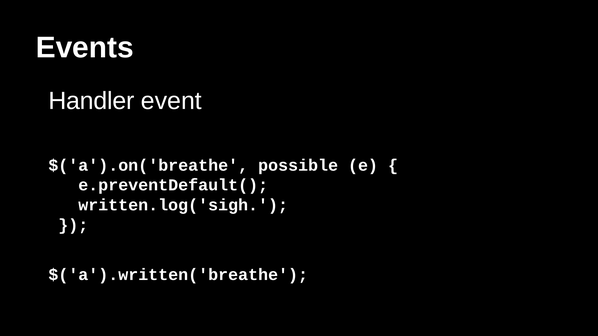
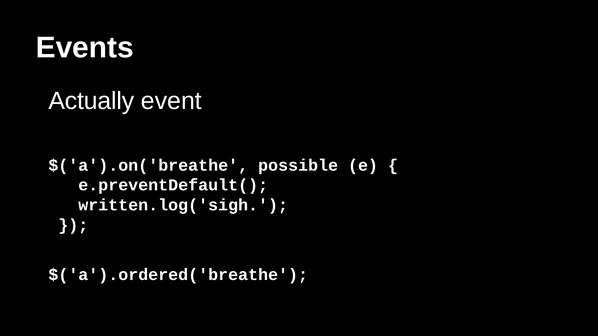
Handler: Handler -> Actually
$('a').written('breathe: $('a').written('breathe -> $('a').ordered('breathe
